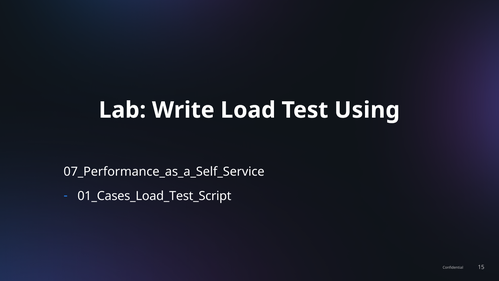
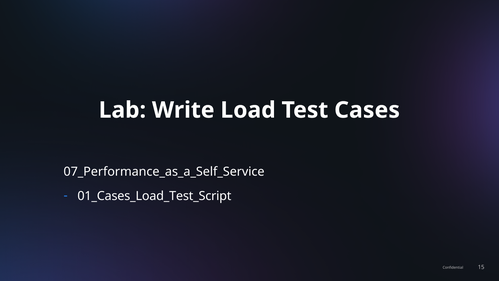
Using: Using -> Cases
